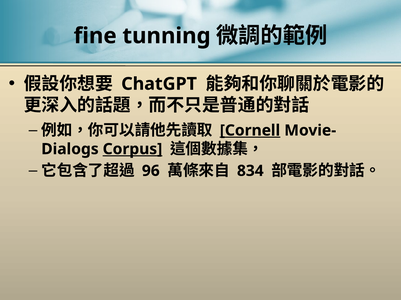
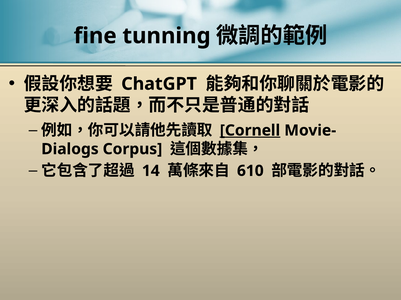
Corpus underline: present -> none
96: 96 -> 14
834: 834 -> 610
